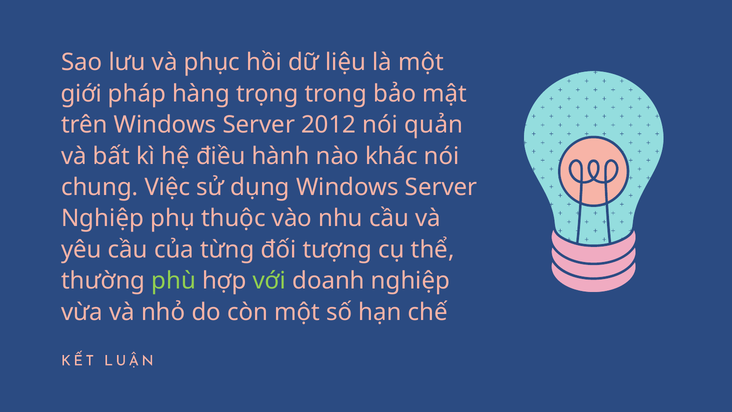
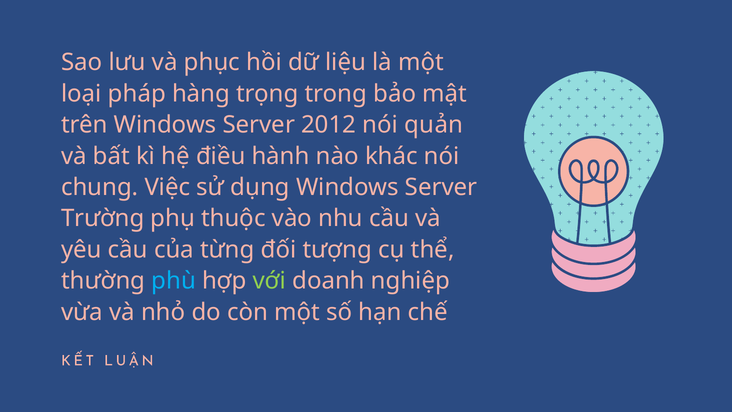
giới: giới -> loại
Nghiệp at (103, 218): Nghiệp -> Trường
phù colour: light green -> light blue
